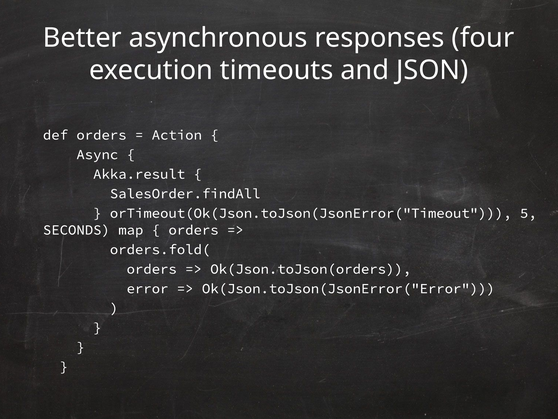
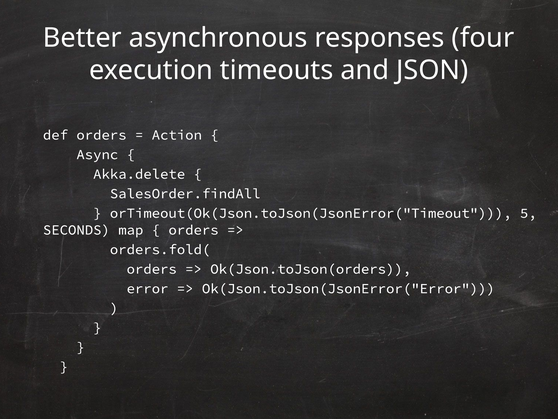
Akka.result: Akka.result -> Akka.delete
